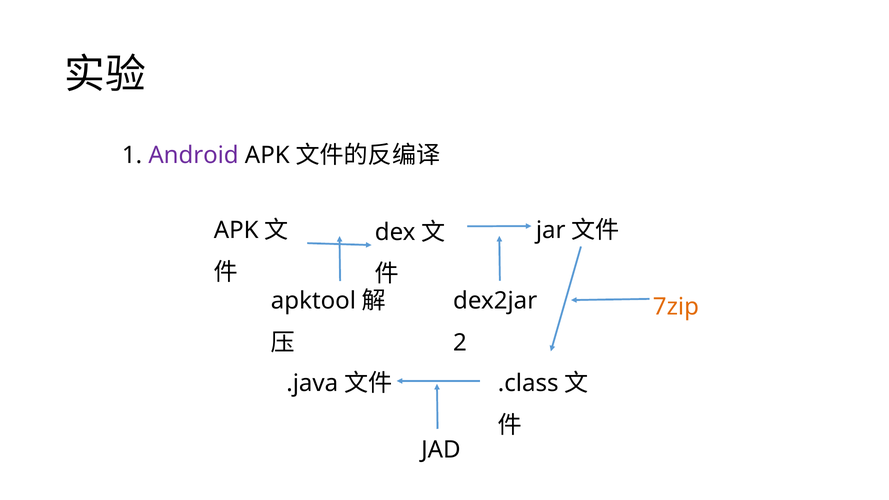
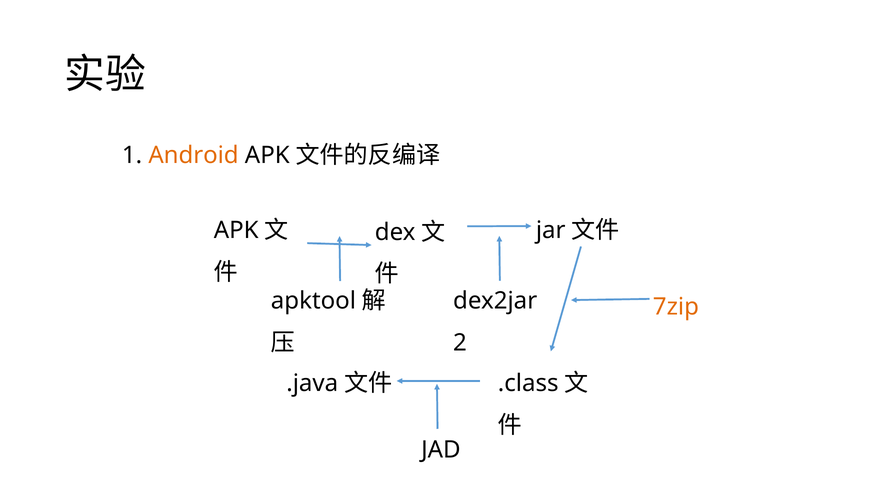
Android colour: purple -> orange
